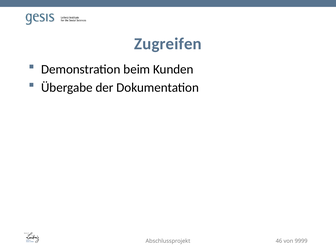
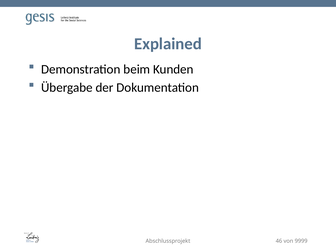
Zugreifen: Zugreifen -> Explained
